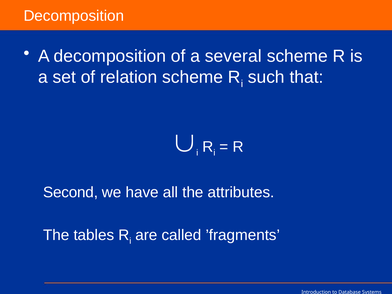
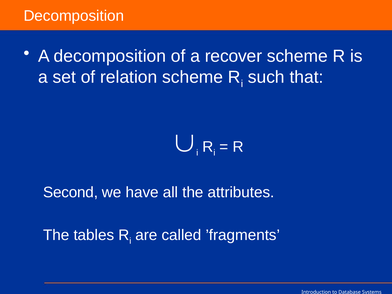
several: several -> recover
